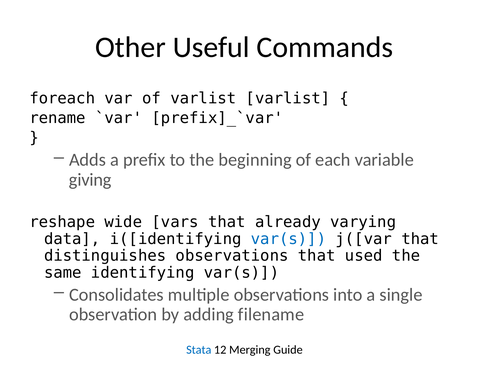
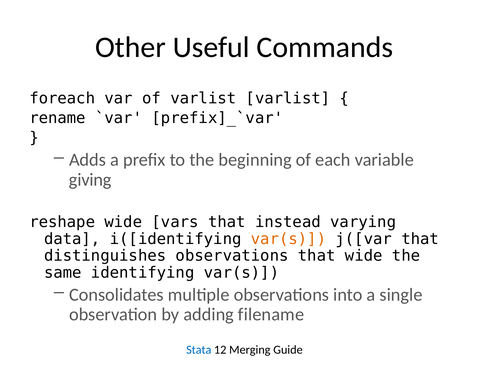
already: already -> instead
var(s at (289, 239) colour: blue -> orange
that used: used -> wide
